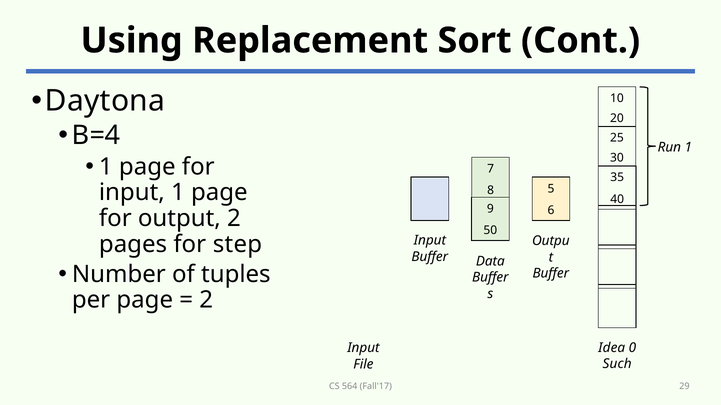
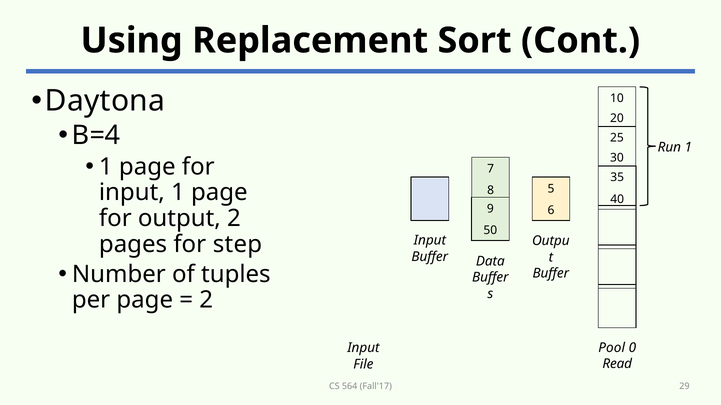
Idea: Idea -> Pool
Such: Such -> Read
